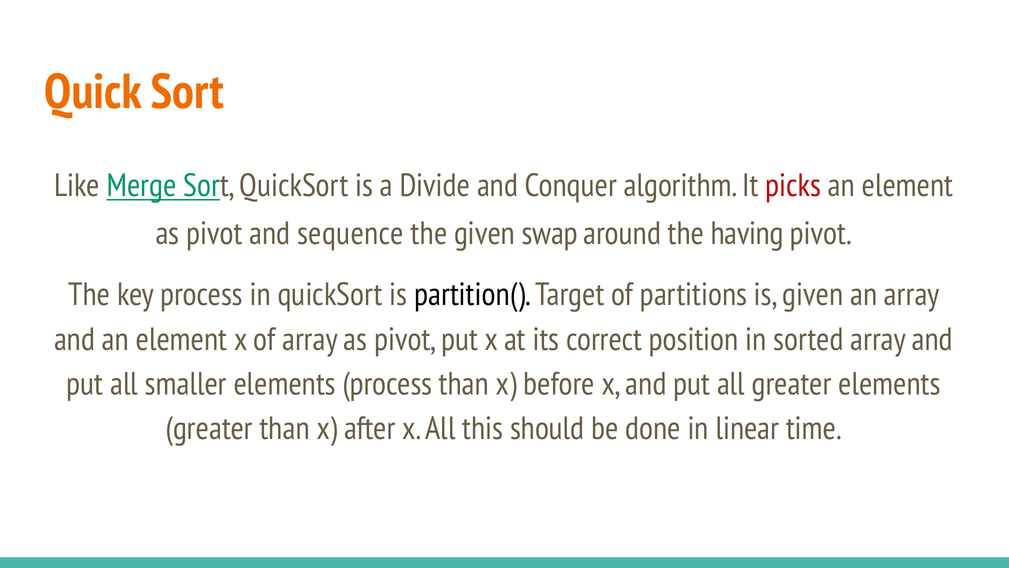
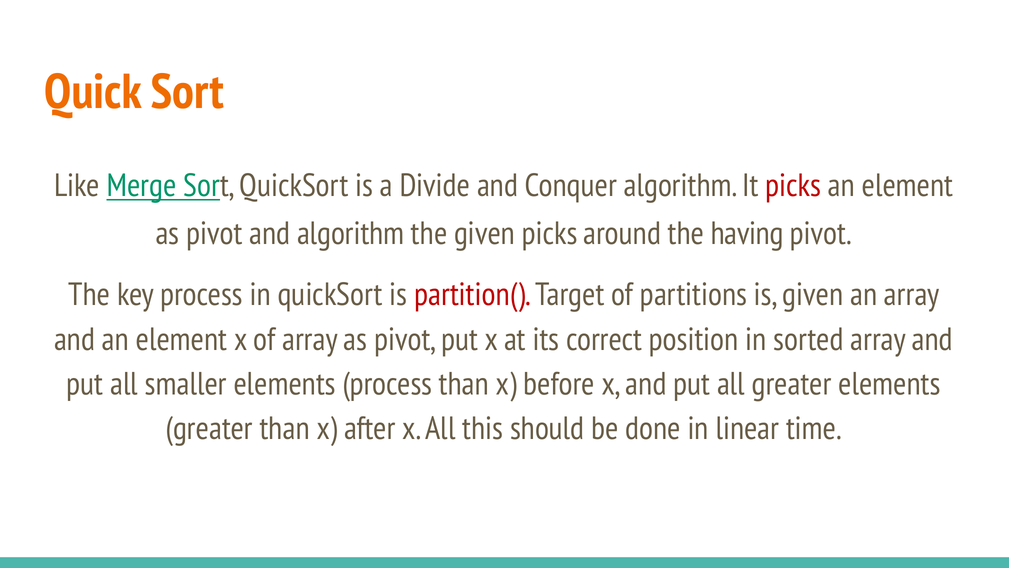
and sequence: sequence -> algorithm
given swap: swap -> picks
partition( colour: black -> red
